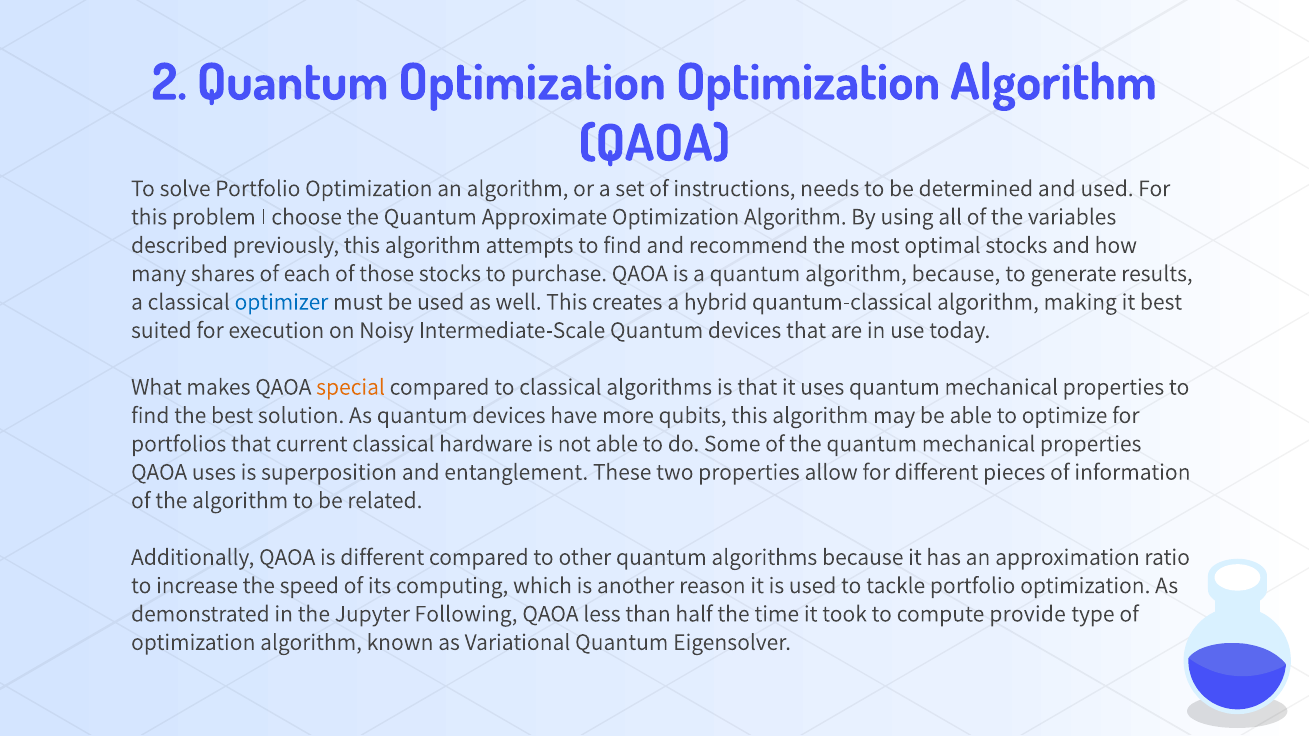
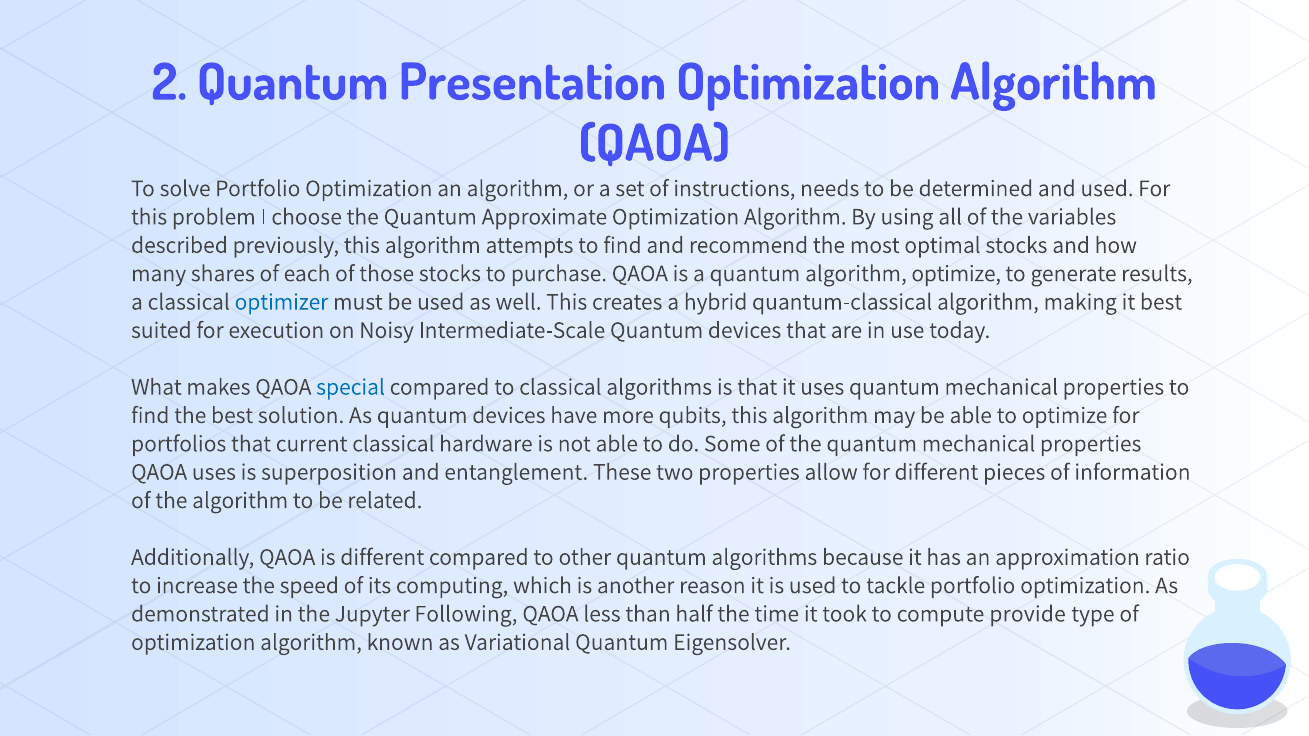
Quantum Optimization: Optimization -> Presentation
algorithm because: because -> optimize
special colour: orange -> blue
